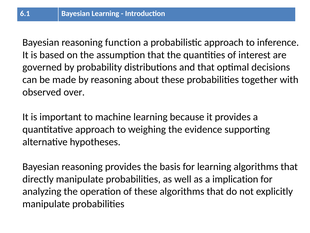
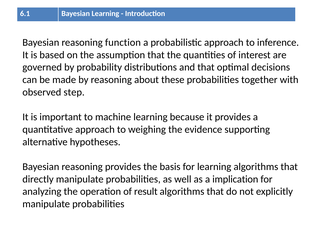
over: over -> step
of these: these -> result
